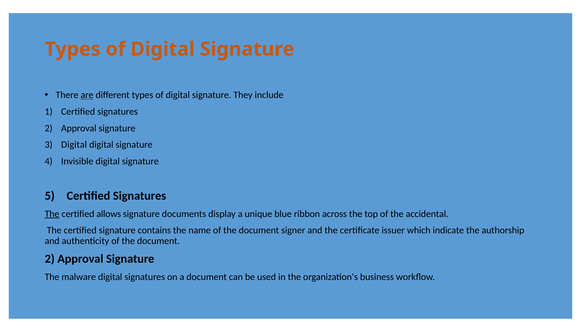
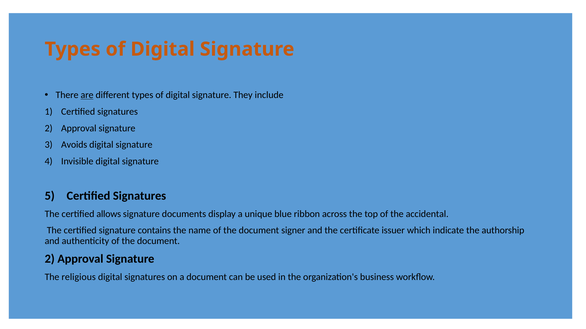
Digital at (74, 145): Digital -> Avoids
The at (52, 214) underline: present -> none
malware: malware -> religious
